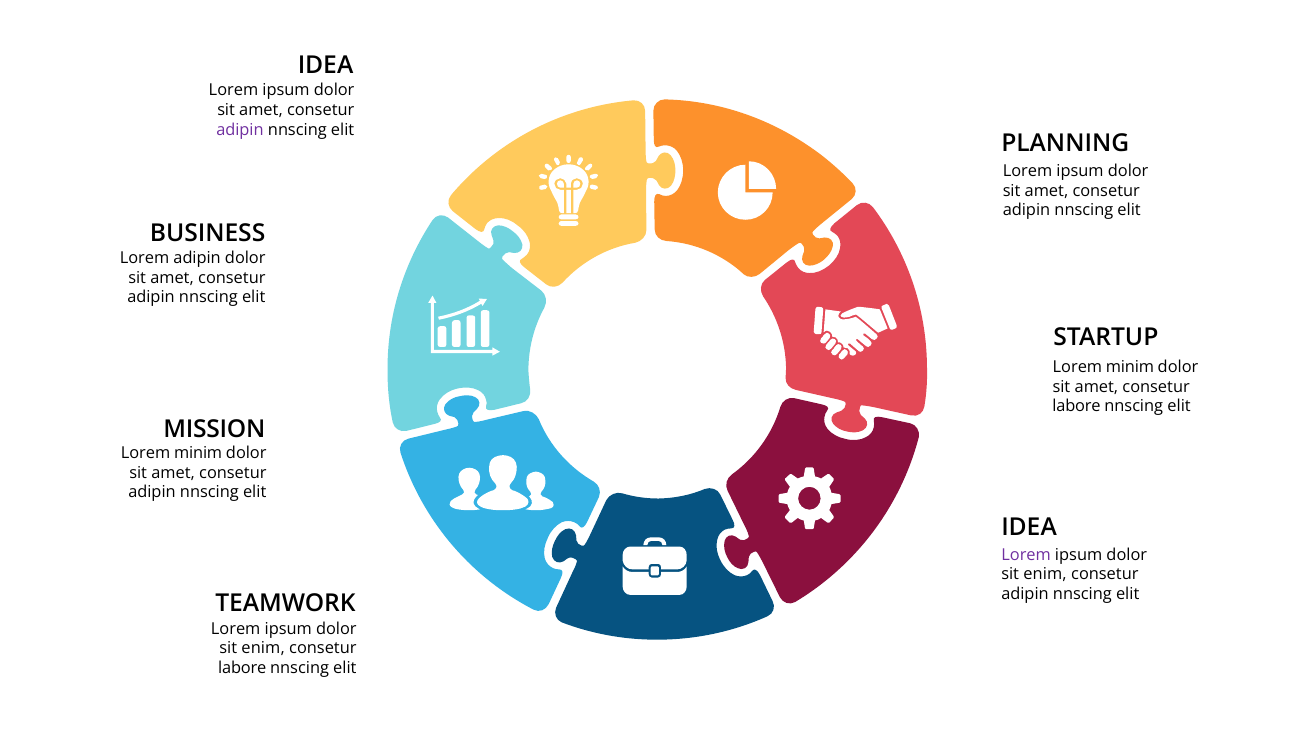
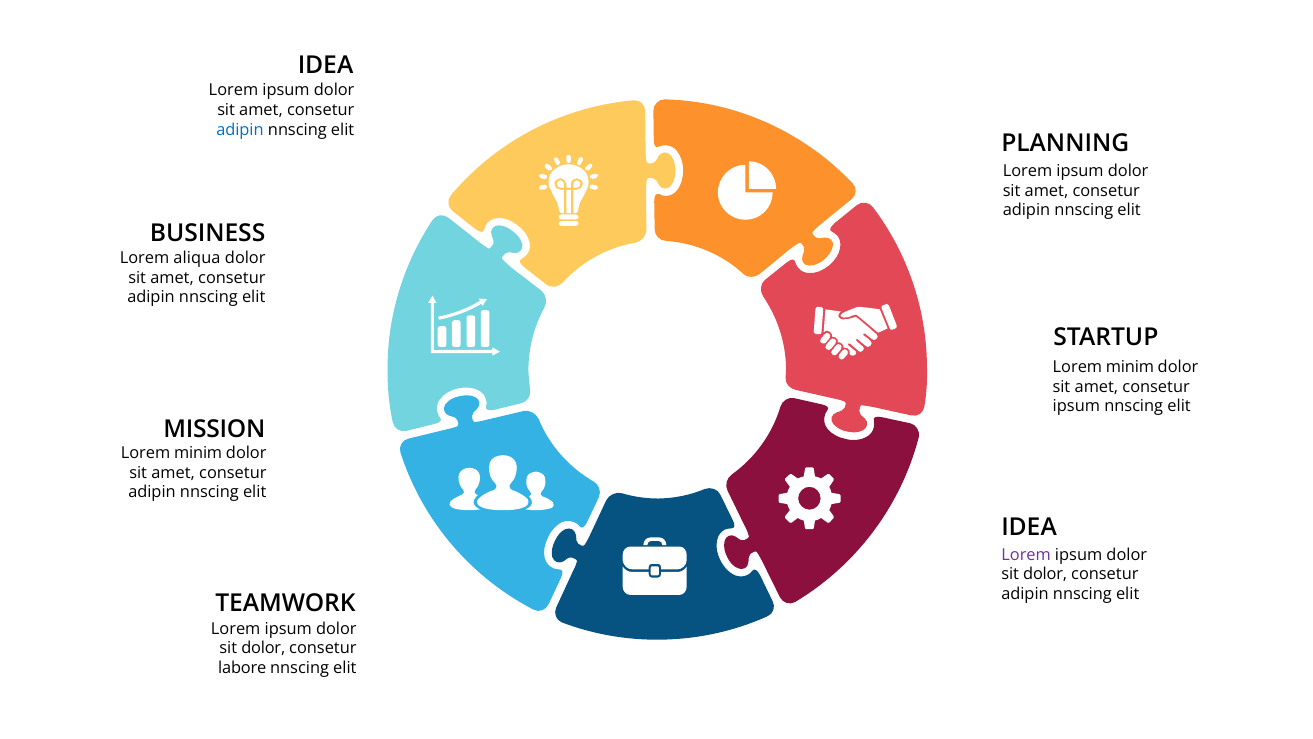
adipin at (240, 130) colour: purple -> blue
Lorem adipin: adipin -> aliqua
labore at (1076, 406): labore -> ipsum
enim at (1045, 574): enim -> dolor
enim at (263, 648): enim -> dolor
